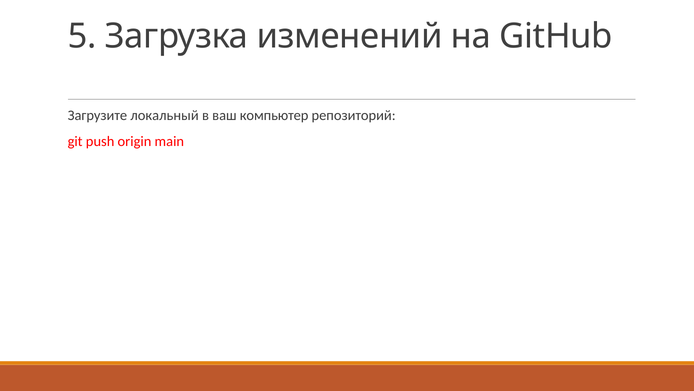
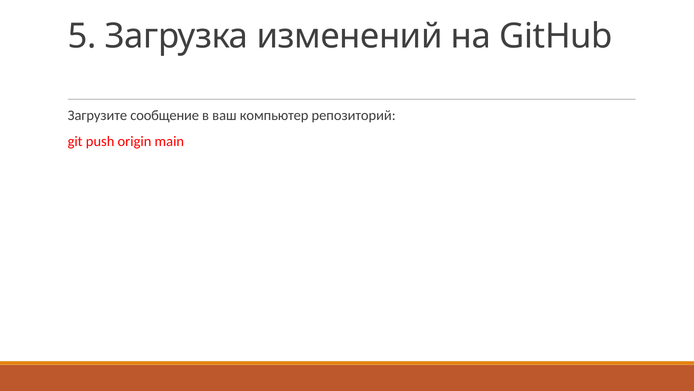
локальный: локальный -> сообщение
